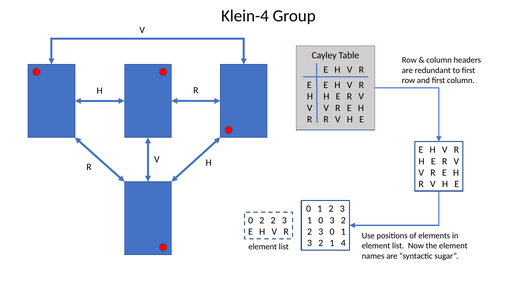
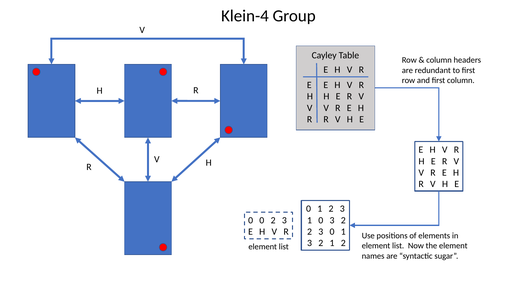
0 2: 2 -> 0
2 1 4: 4 -> 2
